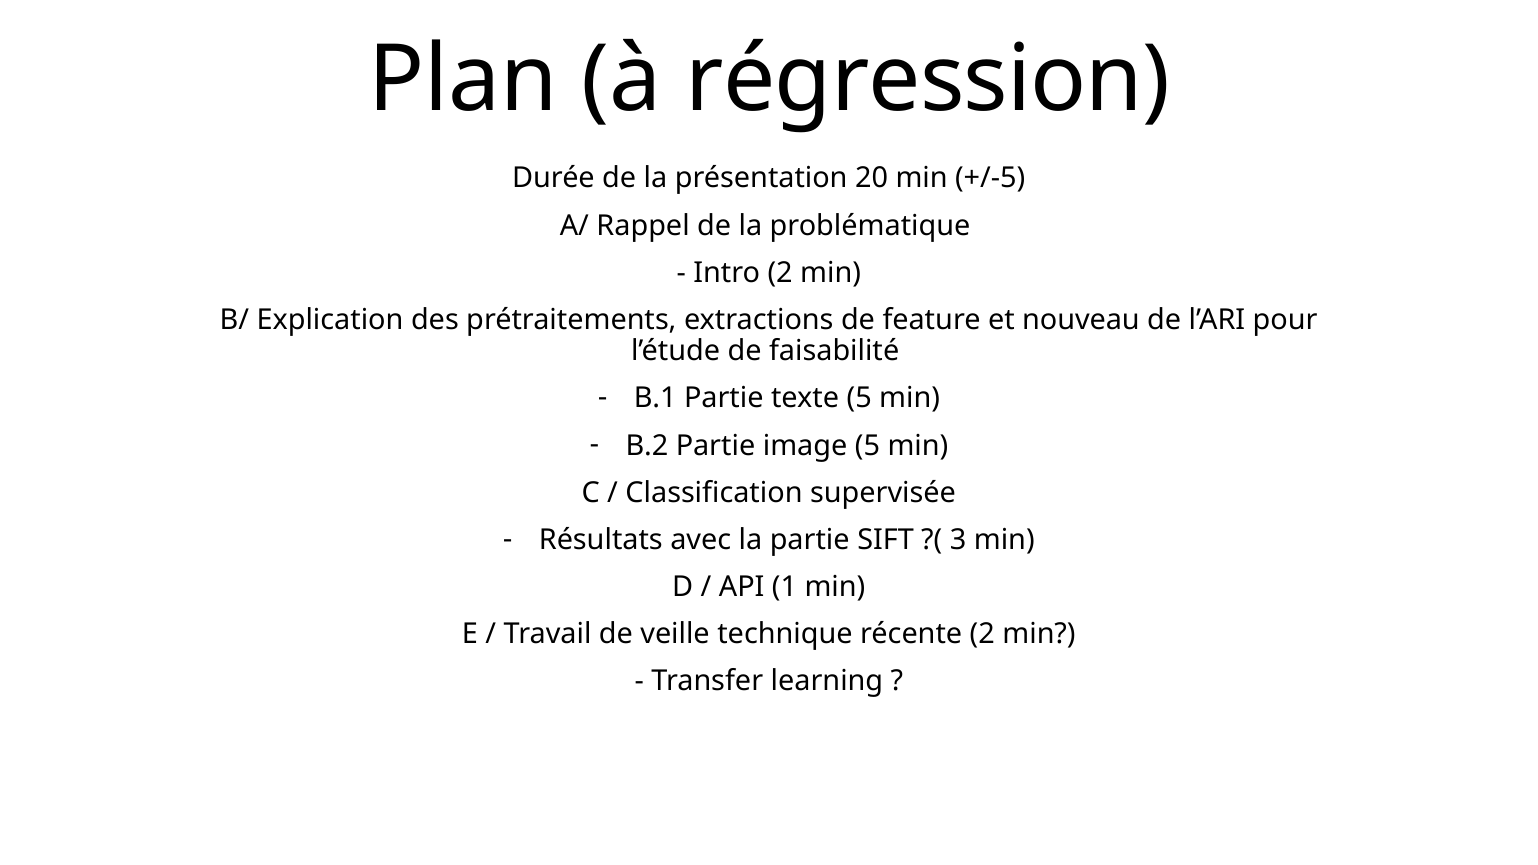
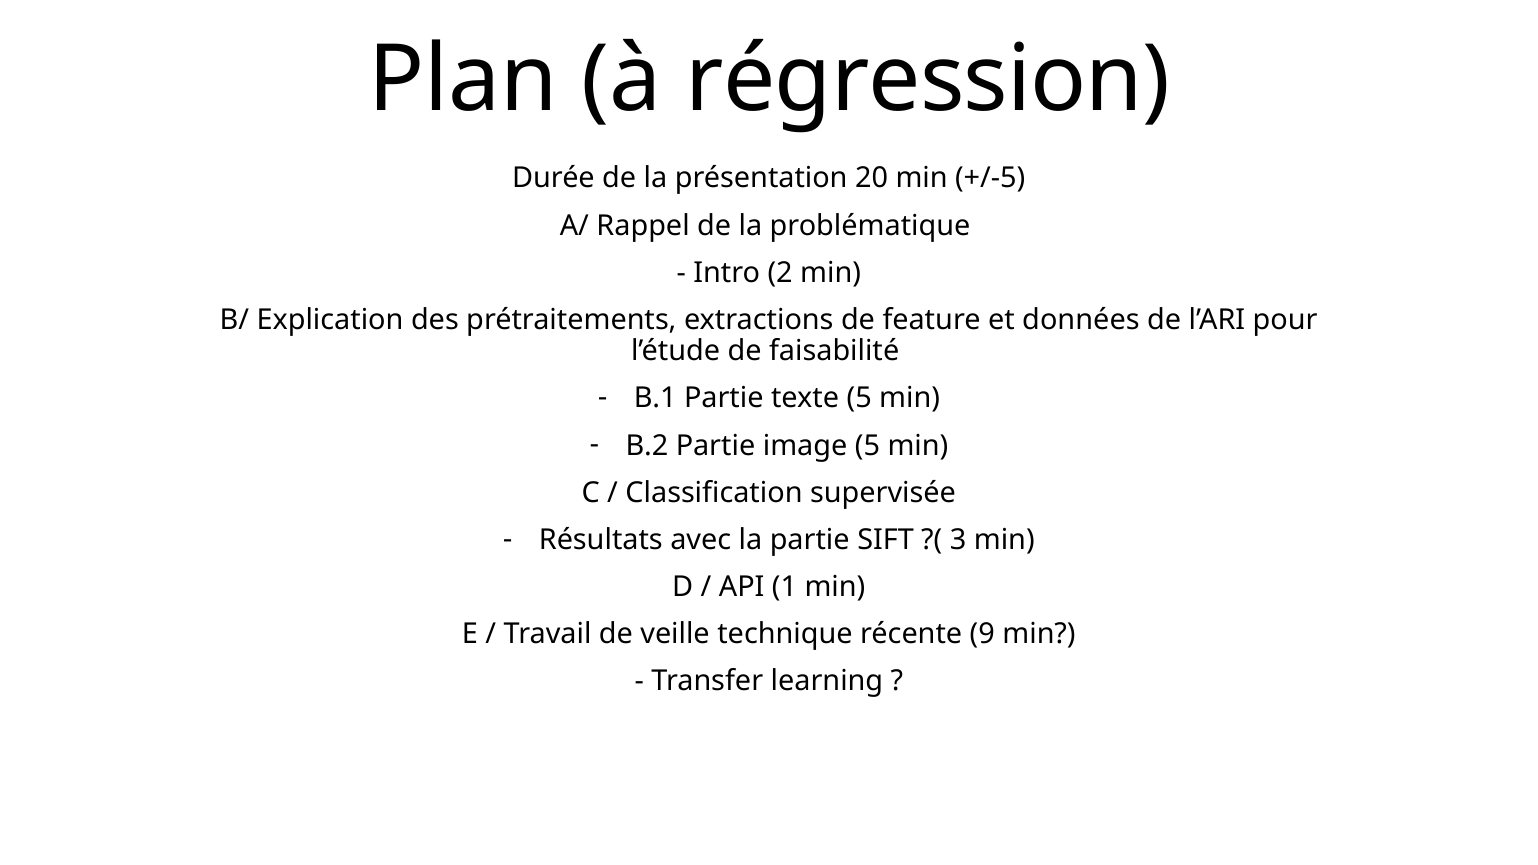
nouveau: nouveau -> données
récente 2: 2 -> 9
